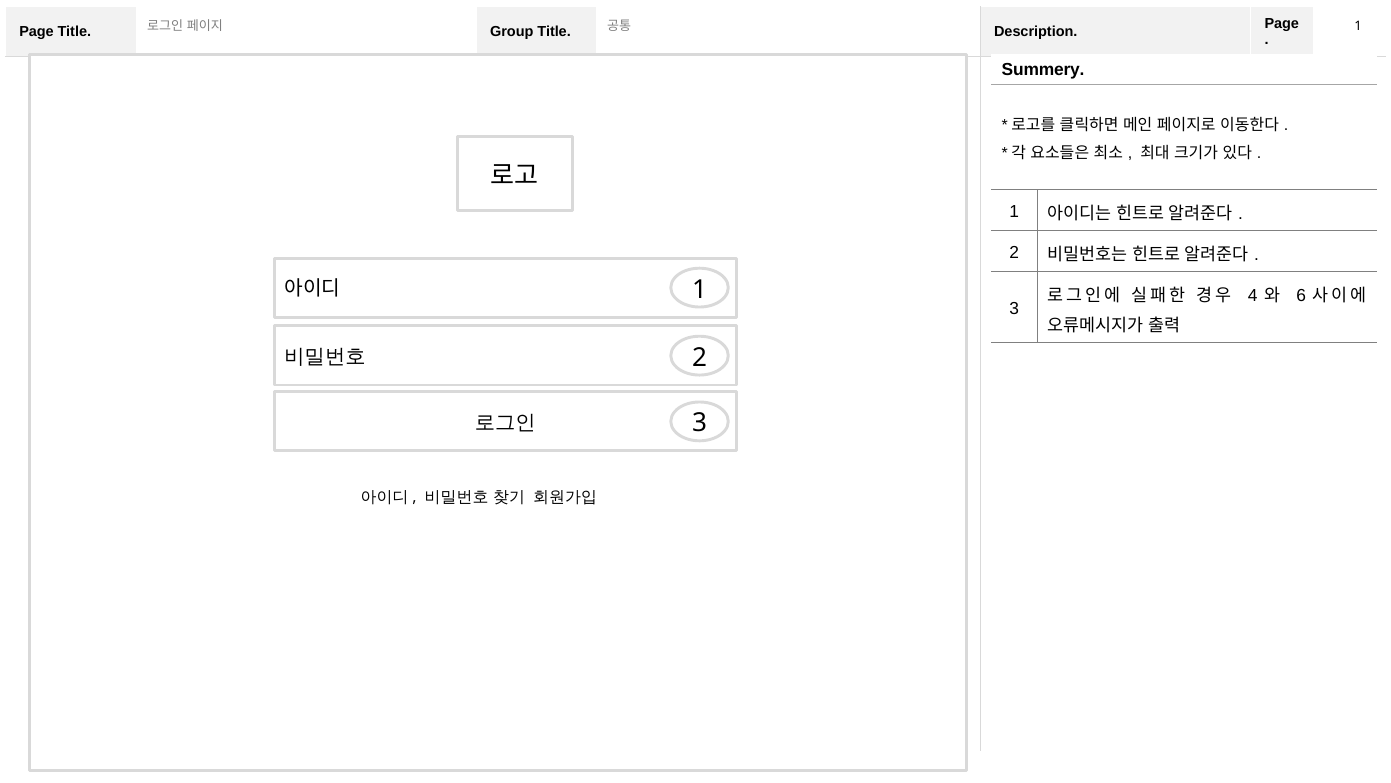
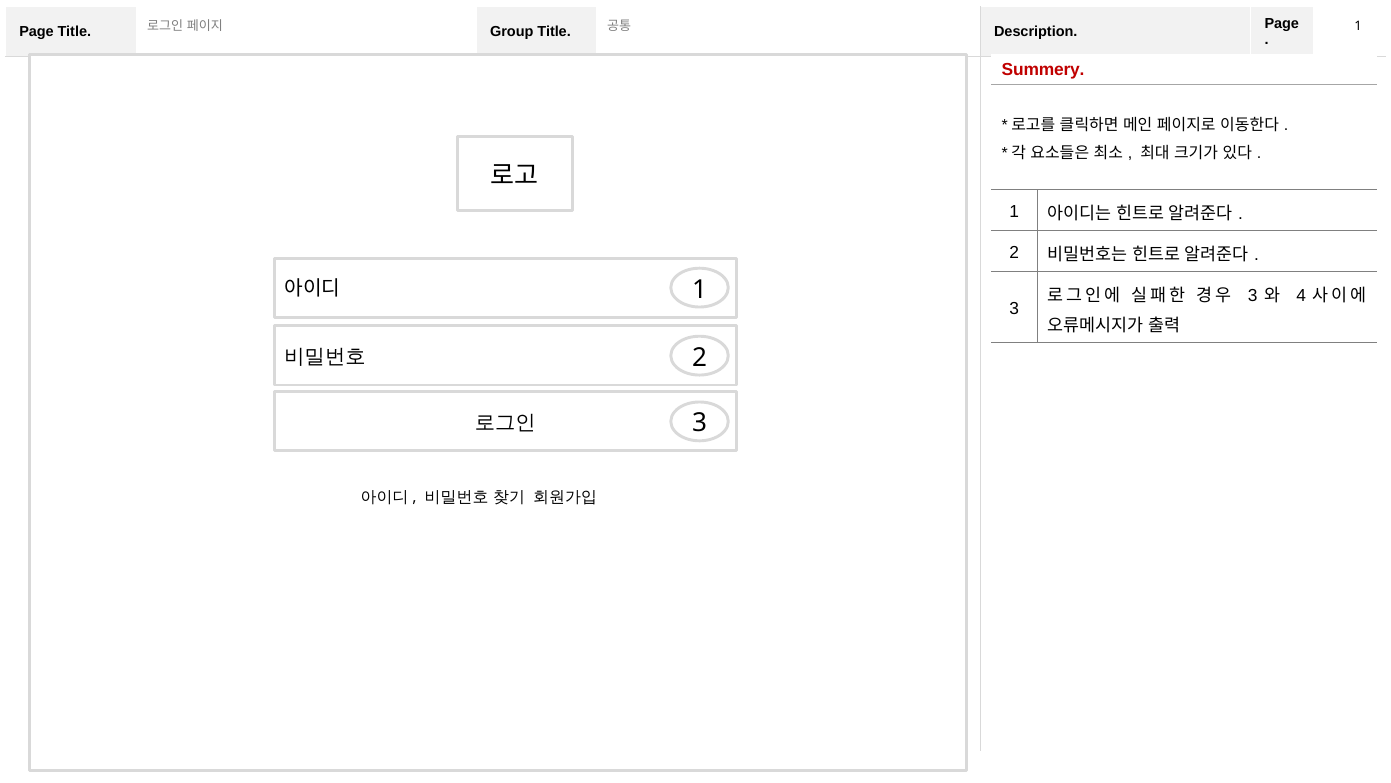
Summery colour: black -> red
4 at (1253, 295): 4 -> 3
6: 6 -> 4
